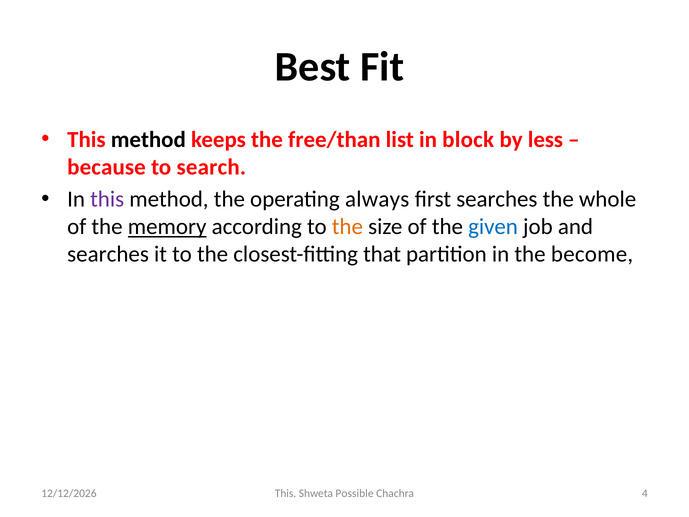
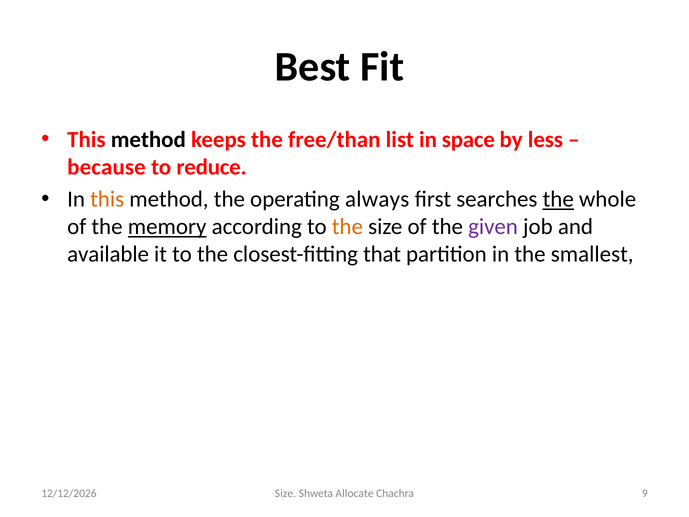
block: block -> space
search: search -> reduce
this at (107, 199) colour: purple -> orange
the at (558, 199) underline: none -> present
given colour: blue -> purple
searches at (108, 254): searches -> available
become: become -> smallest
This at (286, 493): This -> Size
Possible: Possible -> Allocate
4: 4 -> 9
